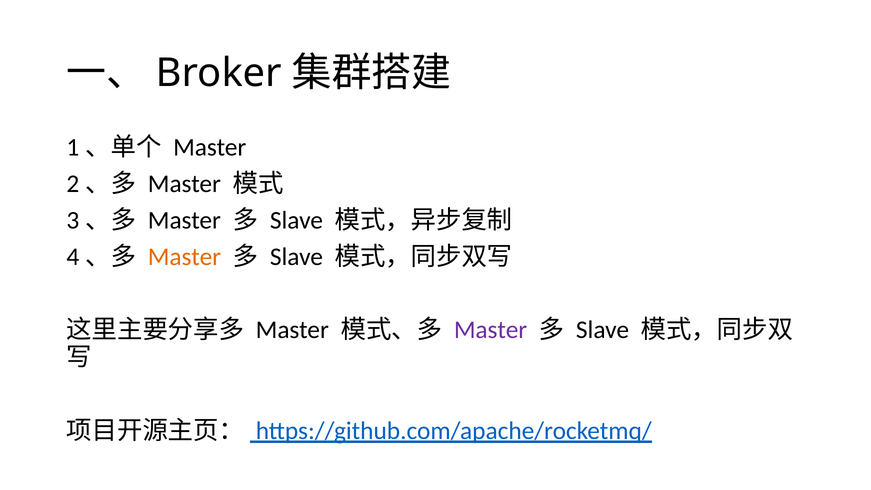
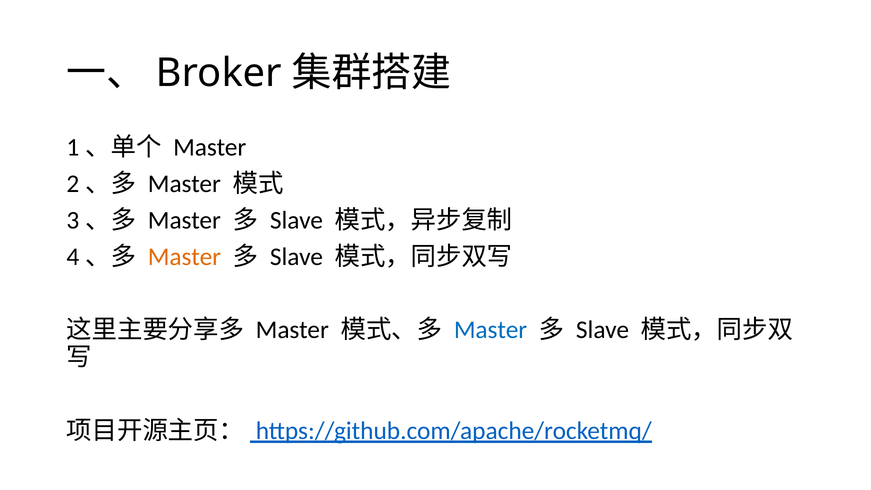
Master at (491, 330) colour: purple -> blue
